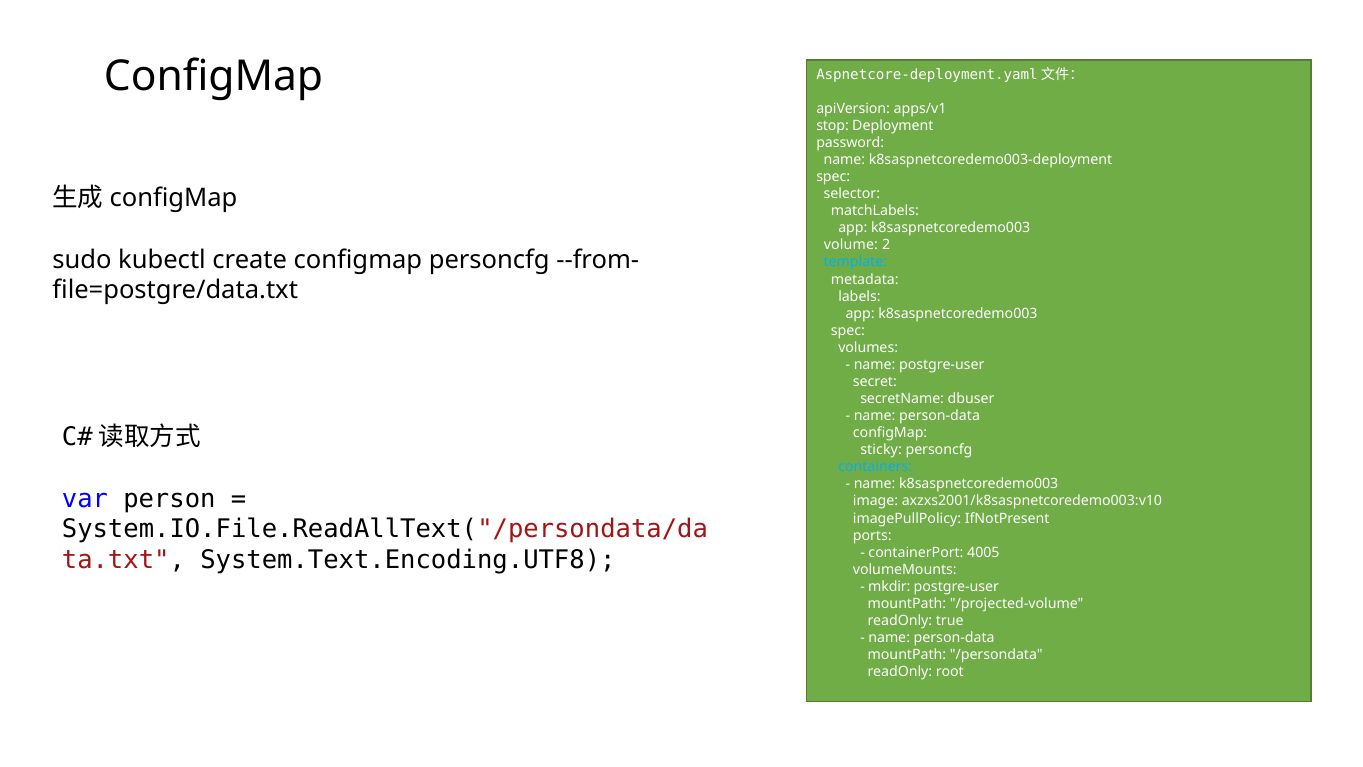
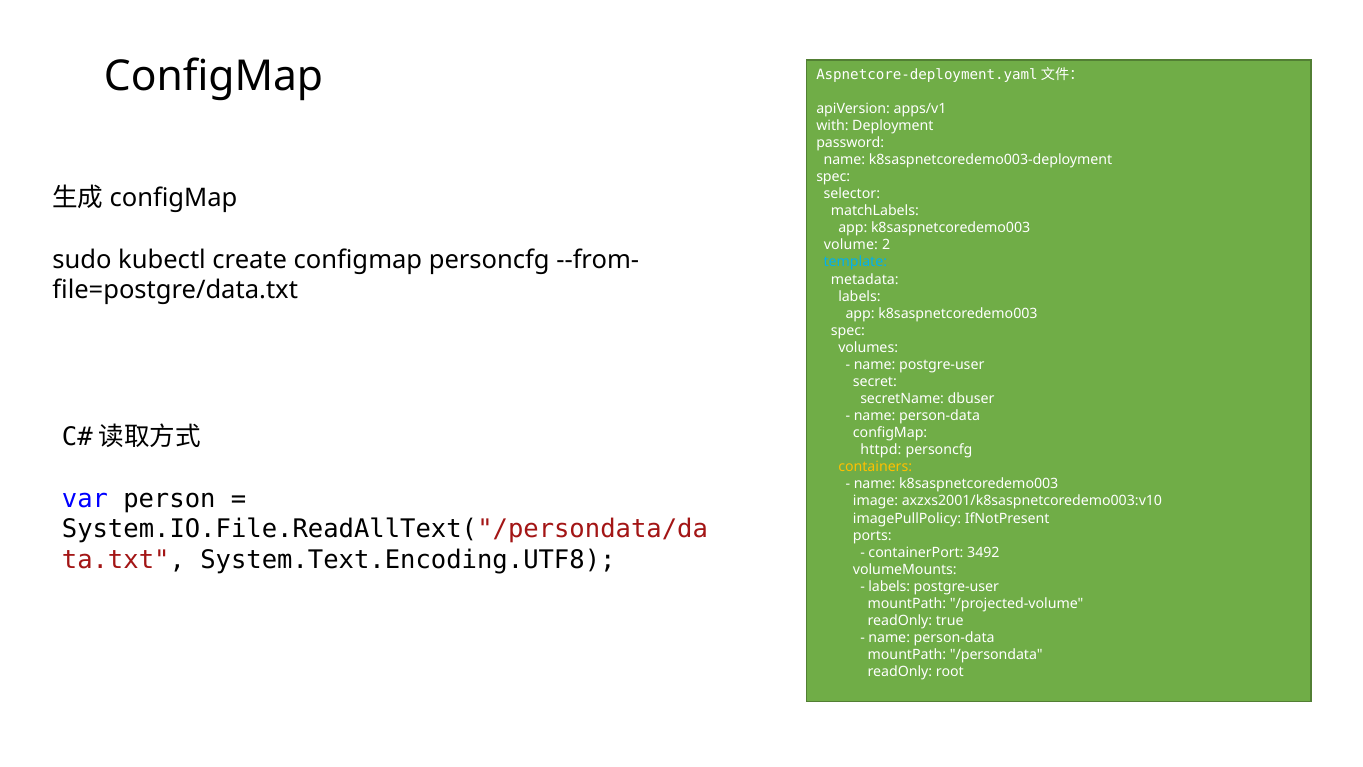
stop: stop -> with
sticky: sticky -> httpd
containers colour: light blue -> yellow
4005: 4005 -> 3492
mkdir at (889, 586): mkdir -> labels
